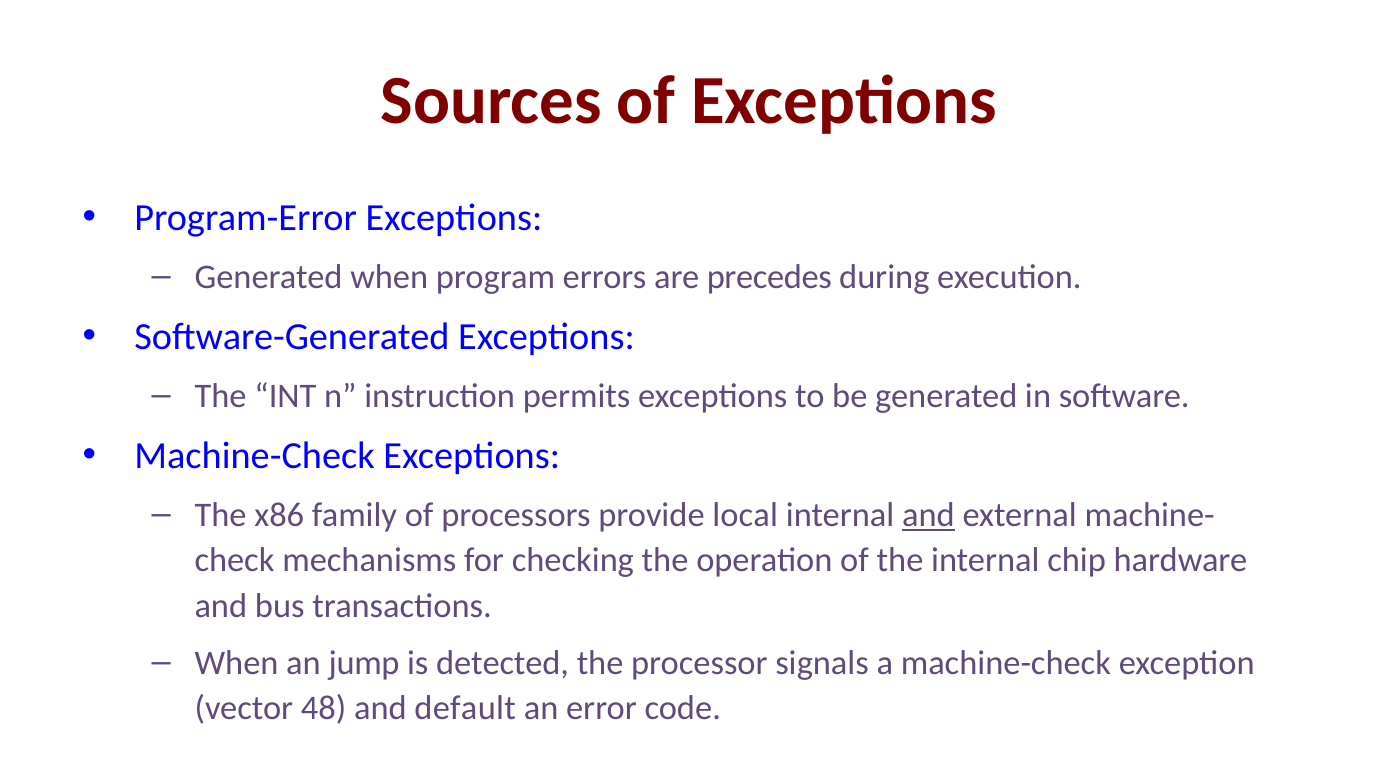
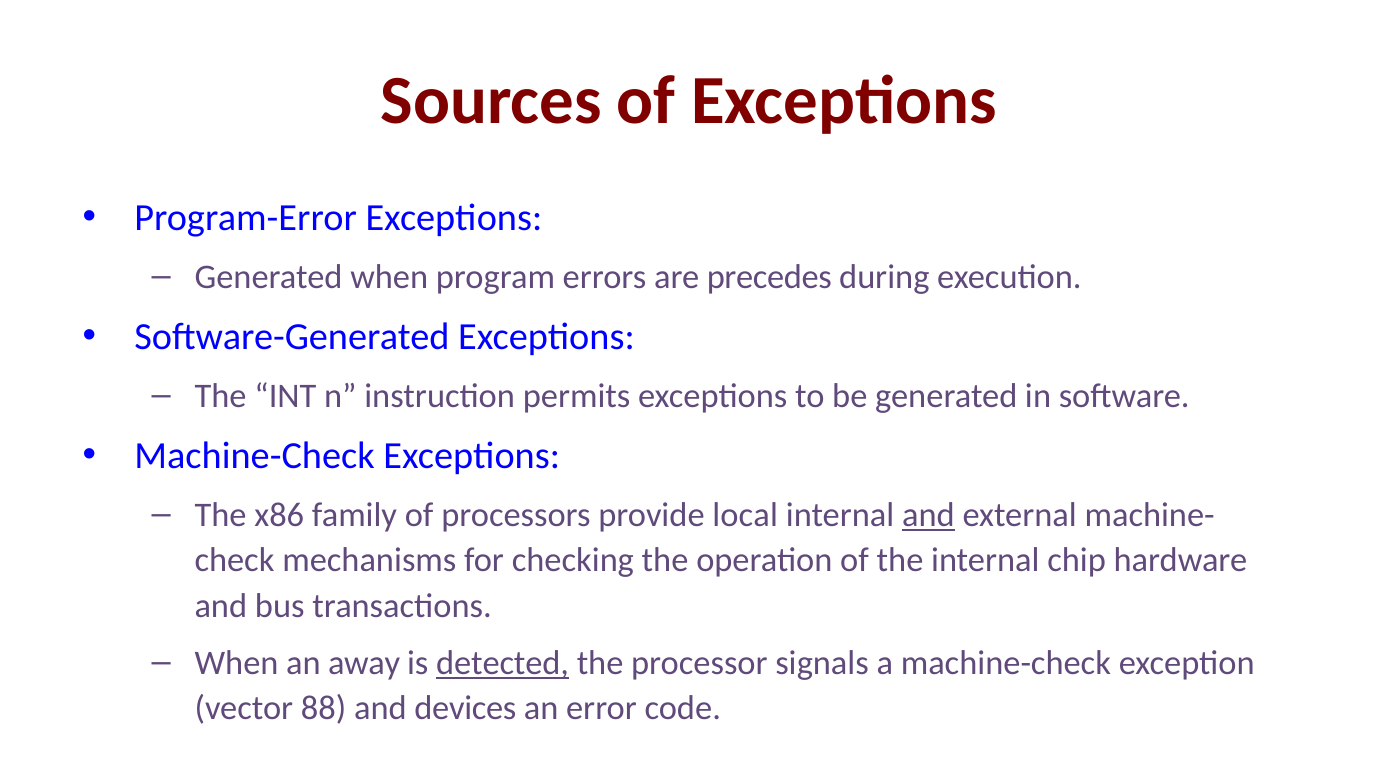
jump: jump -> away
detected underline: none -> present
48: 48 -> 88
default: default -> devices
